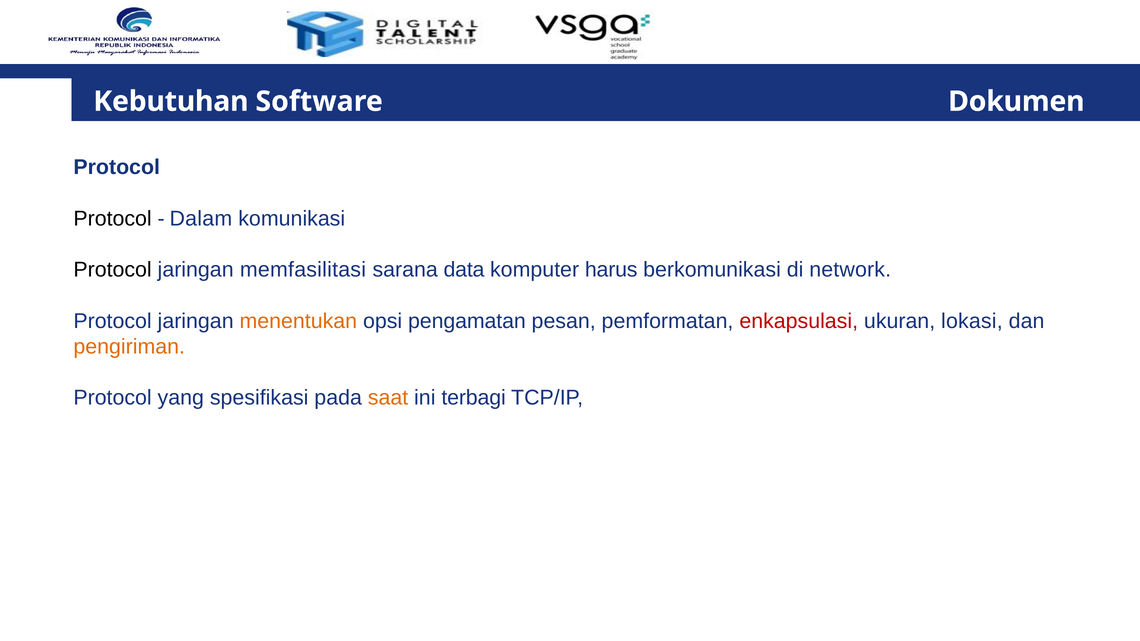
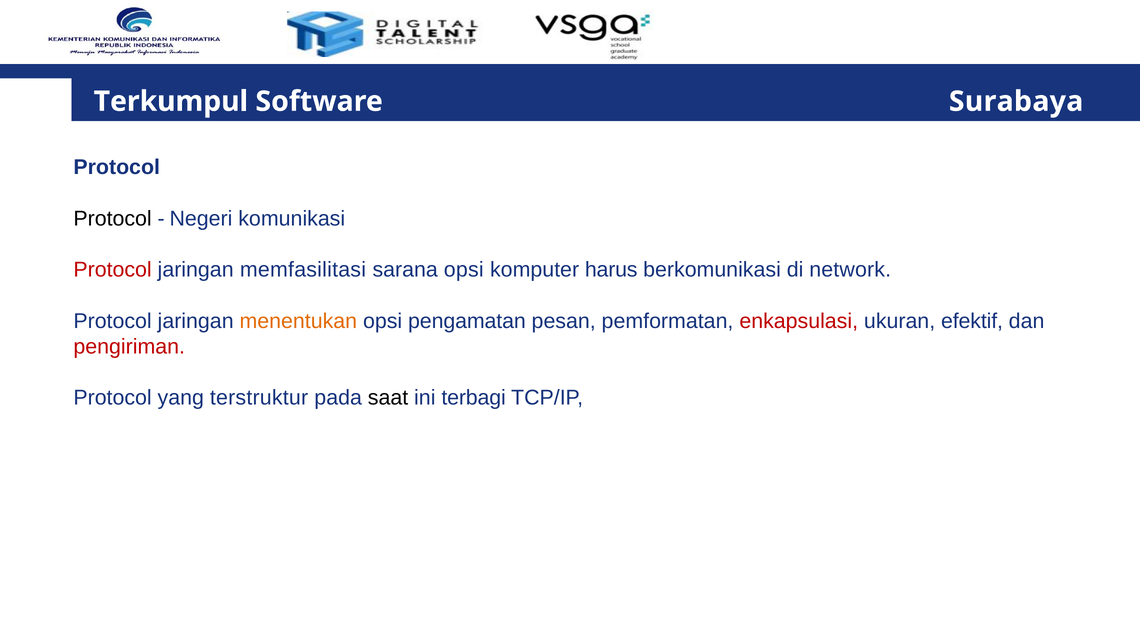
Kebutuhan: Kebutuhan -> Terkumpul
Dokumen: Dokumen -> Surabaya
Dalam: Dalam -> Negeri
Protocol at (113, 270) colour: black -> red
sarana data: data -> opsi
lokasi: lokasi -> efektif
pengiriman colour: orange -> red
spesifikasi: spesifikasi -> terstruktur
saat colour: orange -> black
